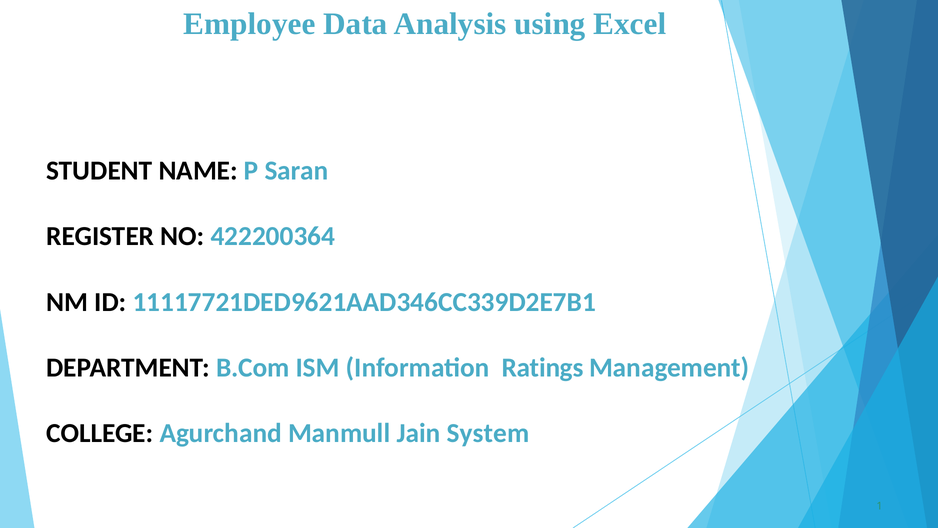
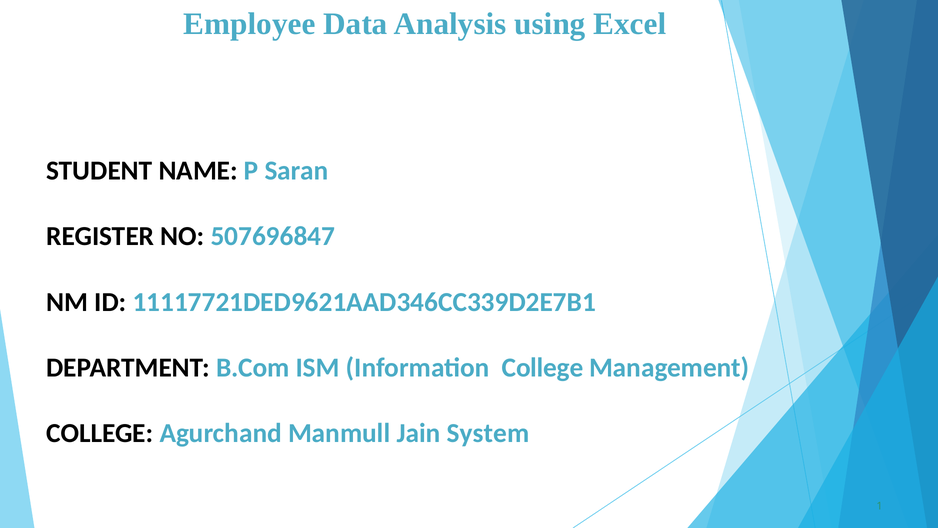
422200364: 422200364 -> 507696847
Information Ratings: Ratings -> College
